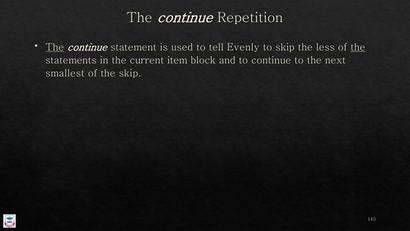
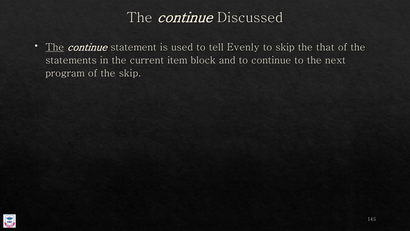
Repetition: Repetition -> Discussed
less: less -> that
the at (358, 47) underline: present -> none
smallest: smallest -> program
